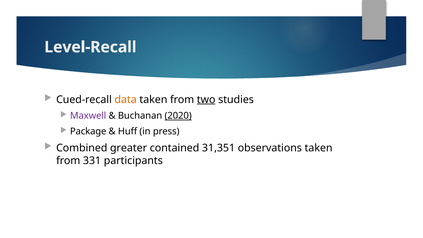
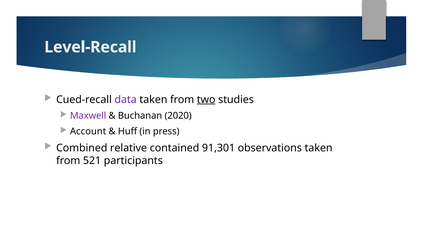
data colour: orange -> purple
2020 underline: present -> none
Package: Package -> Account
greater: greater -> relative
31,351: 31,351 -> 91,301
331: 331 -> 521
